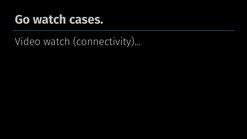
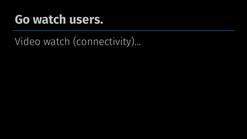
cases: cases -> users
